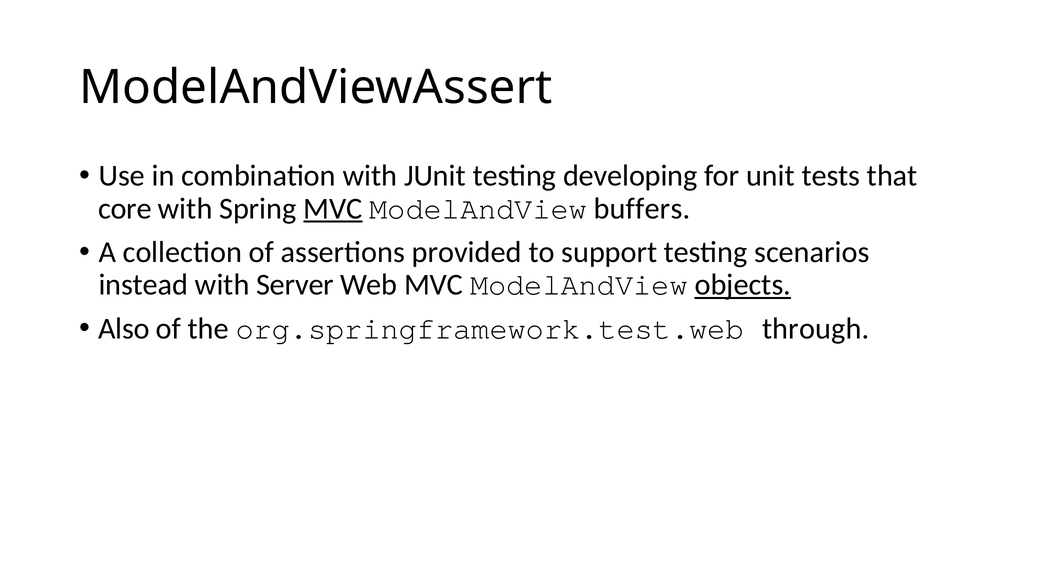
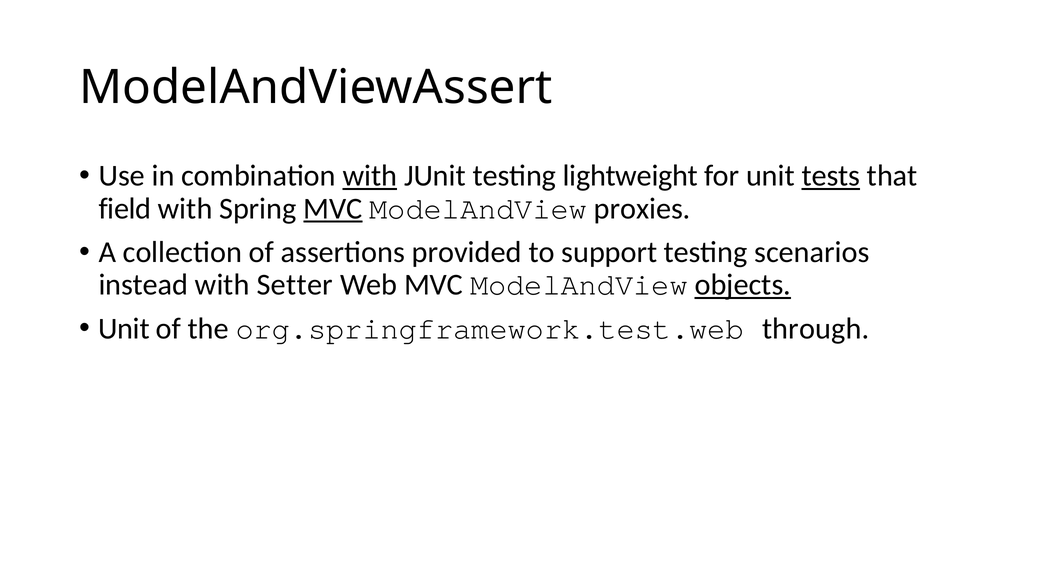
with at (370, 176) underline: none -> present
developing: developing -> lightweight
tests underline: none -> present
core: core -> field
buffers: buffers -> proxies
Server: Server -> Setter
Also at (124, 328): Also -> Unit
